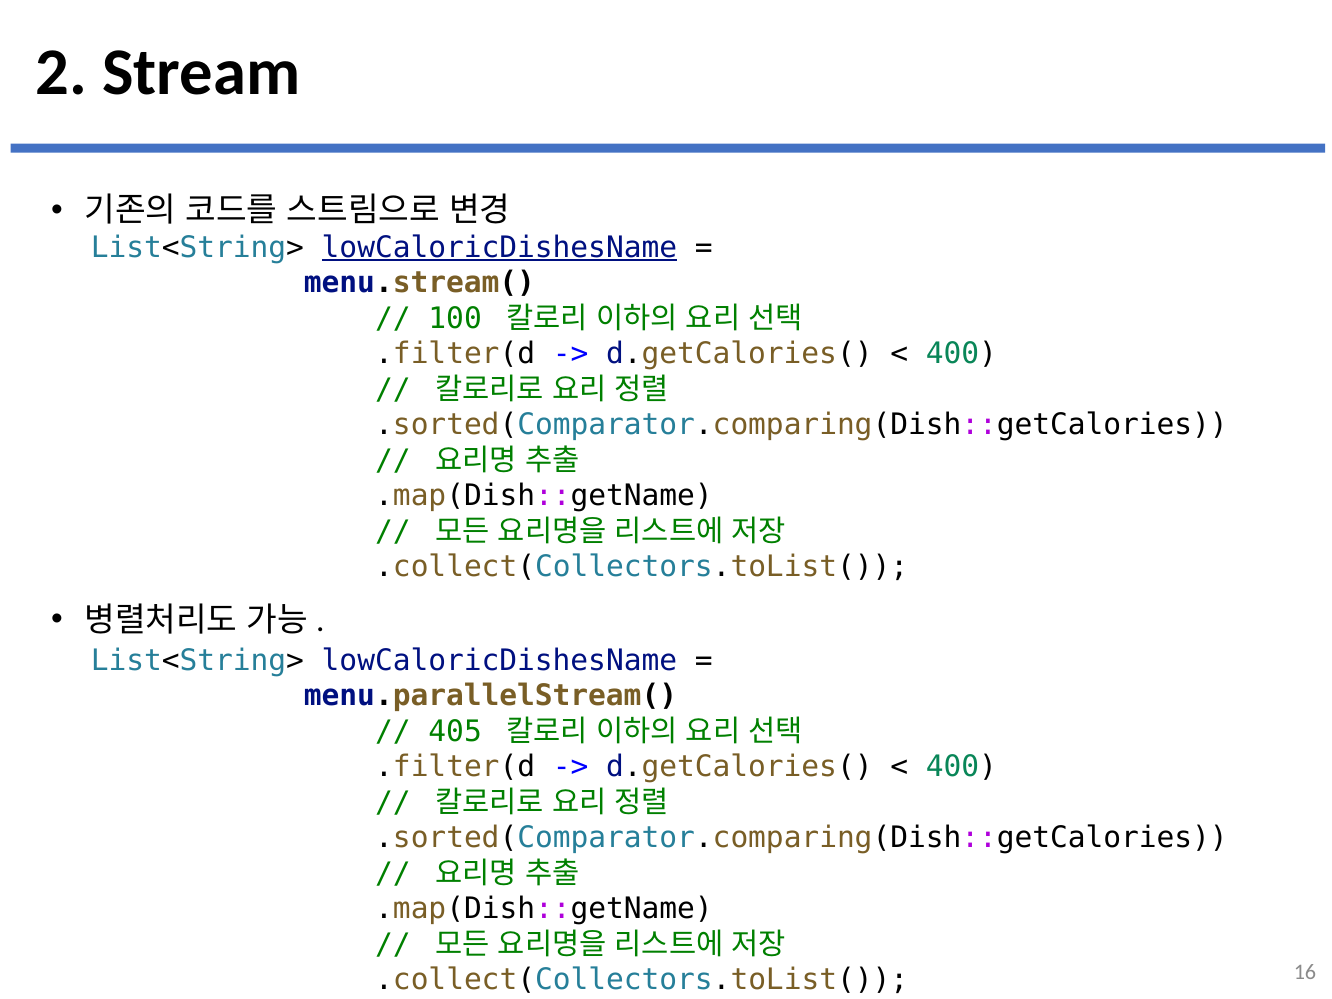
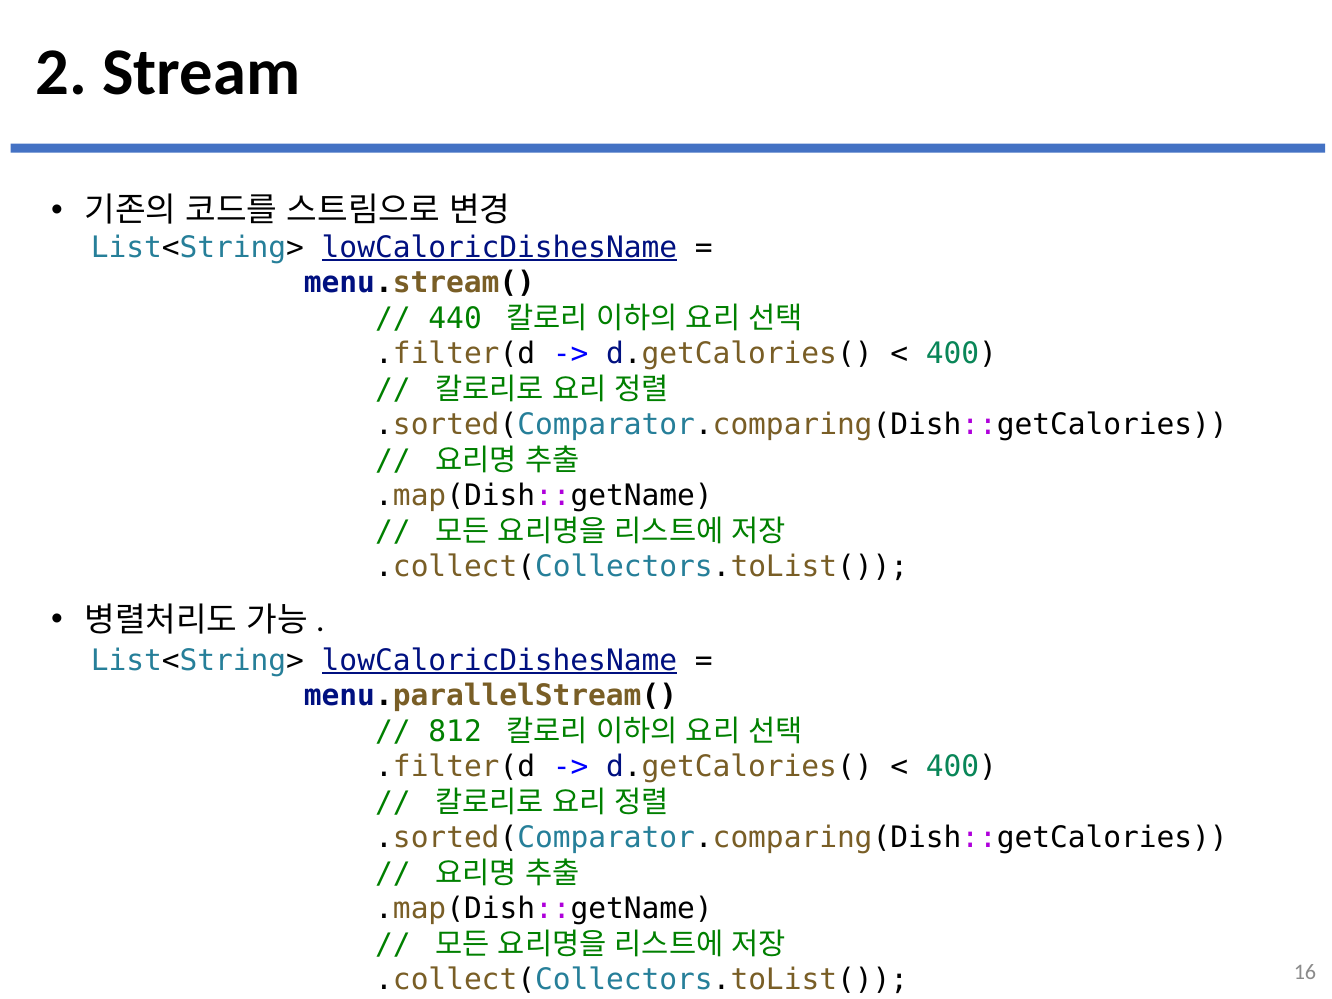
100: 100 -> 440
lowCaloricDishesName at (499, 661) underline: none -> present
405: 405 -> 812
